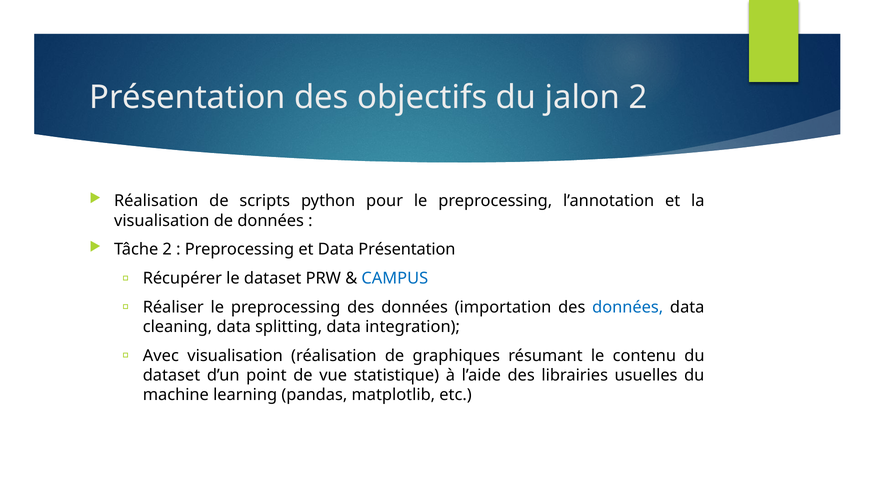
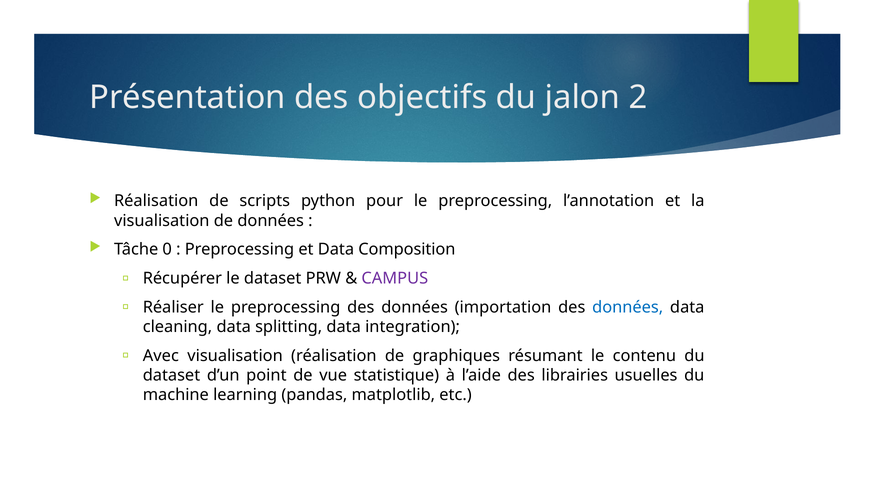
Tâche 2: 2 -> 0
Data Présentation: Présentation -> Composition
CAMPUS colour: blue -> purple
